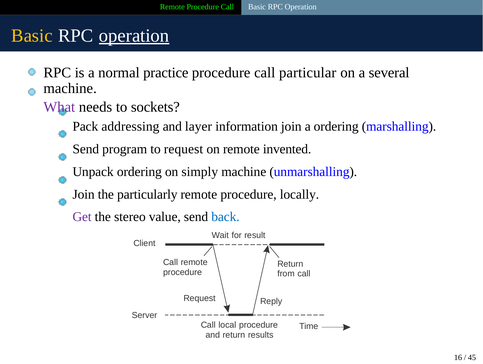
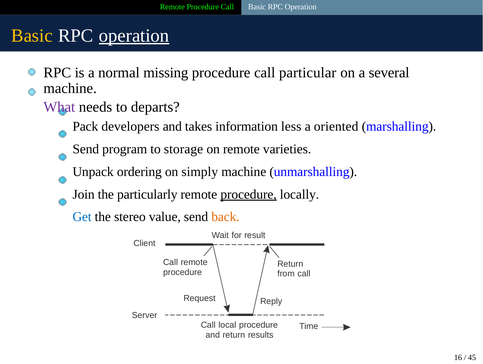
practice: practice -> missing
sockets: sockets -> departs
addressing: addressing -> developers
layer: layer -> takes
information join: join -> less
a ordering: ordering -> oriented
to request: request -> storage
invented: invented -> varieties
procedure at (249, 194) underline: none -> present
Get colour: purple -> blue
back colour: blue -> orange
